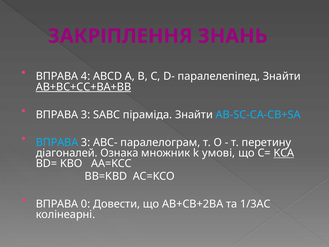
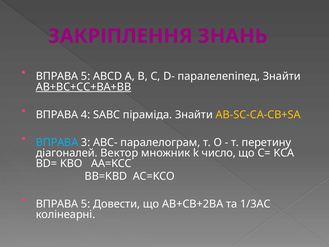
4 at (86, 76): 4 -> 5
3 at (86, 115): 3 -> 4
AB-SC-CA-CB+SA colour: light blue -> yellow
Ознака: Ознака -> Вектор
умові: умові -> число
KCA underline: present -> none
0 at (86, 204): 0 -> 5
